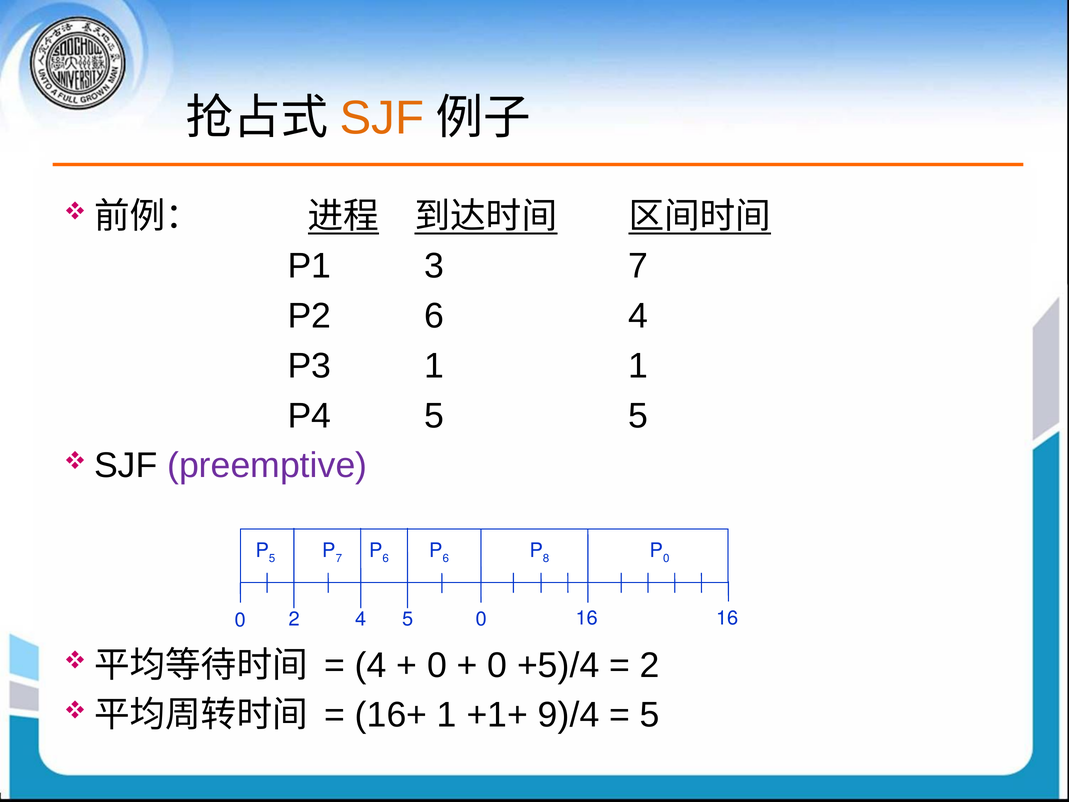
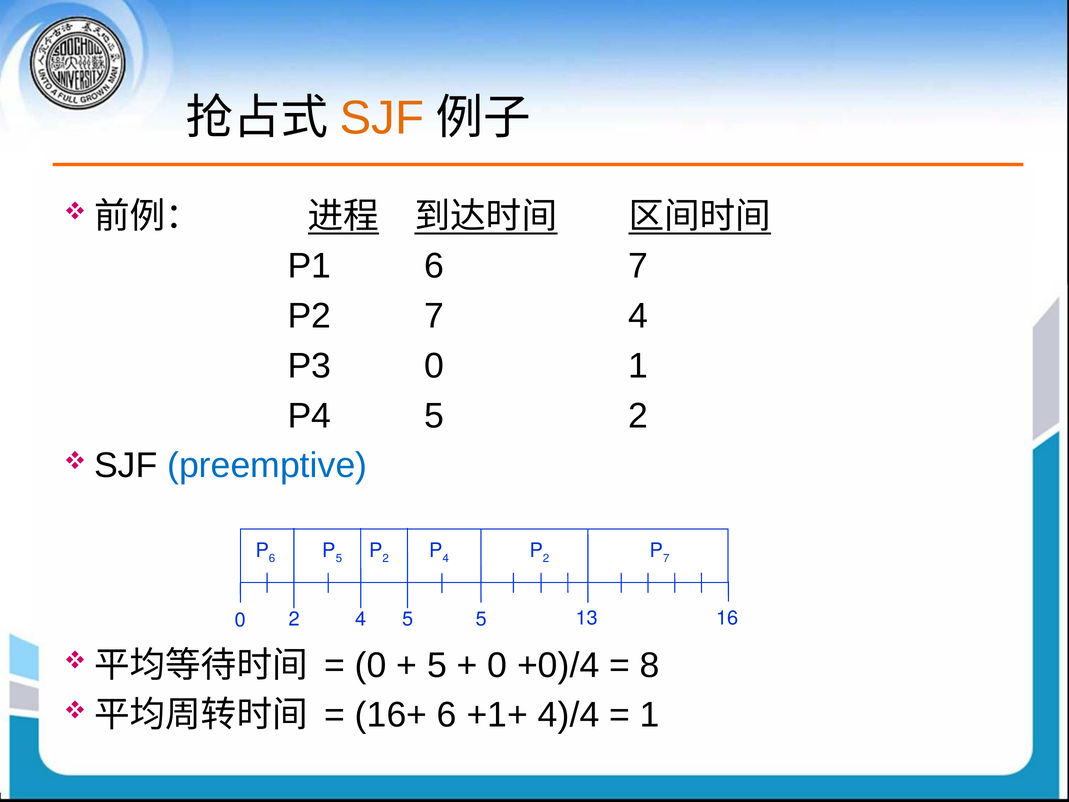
P1 3: 3 -> 6
P2 6: 6 -> 7
P3 1: 1 -> 0
5 5: 5 -> 2
preemptive colour: purple -> blue
5 at (272, 558): 5 -> 6
7 at (339, 558): 7 -> 5
6 at (386, 558): 6 -> 2
6 at (446, 558): 6 -> 4
8 at (546, 558): 8 -> 2
0 at (666, 558): 0 -> 7
5 0: 0 -> 5
2 16: 16 -> 13
4 at (371, 665): 4 -> 0
0 at (437, 665): 0 -> 5
+5)/4: +5)/4 -> +0)/4
2 at (650, 665): 2 -> 8
16+ 1: 1 -> 6
9)/4: 9)/4 -> 4)/4
5 at (650, 715): 5 -> 1
